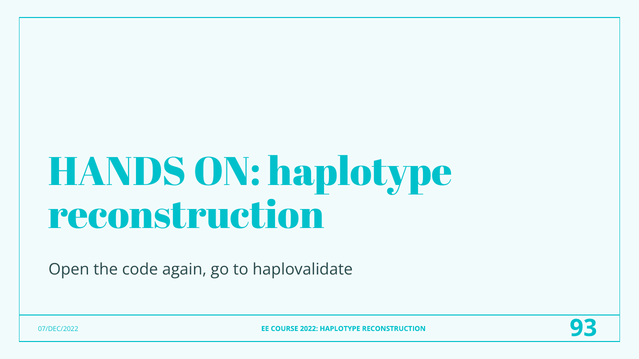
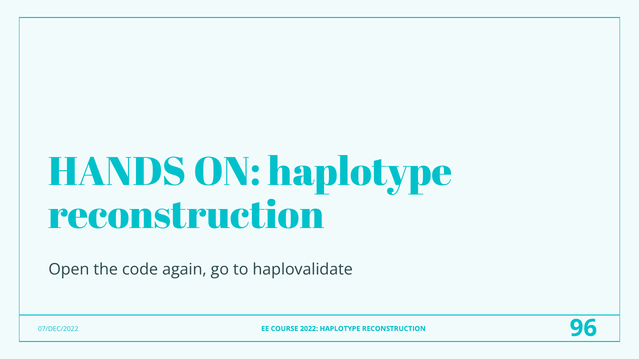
93: 93 -> 96
